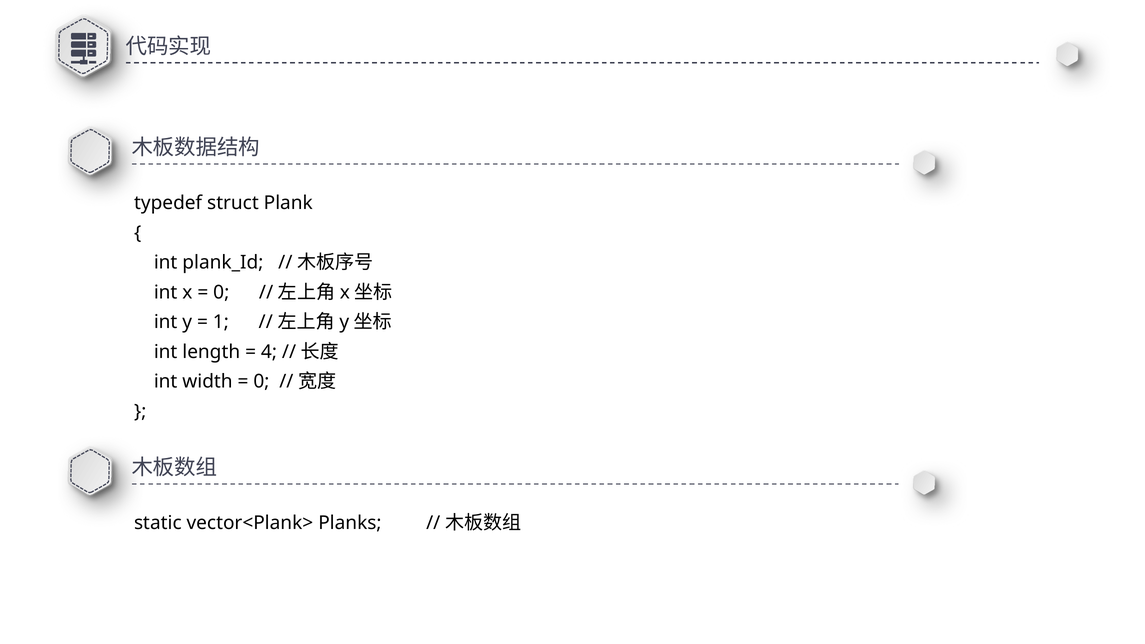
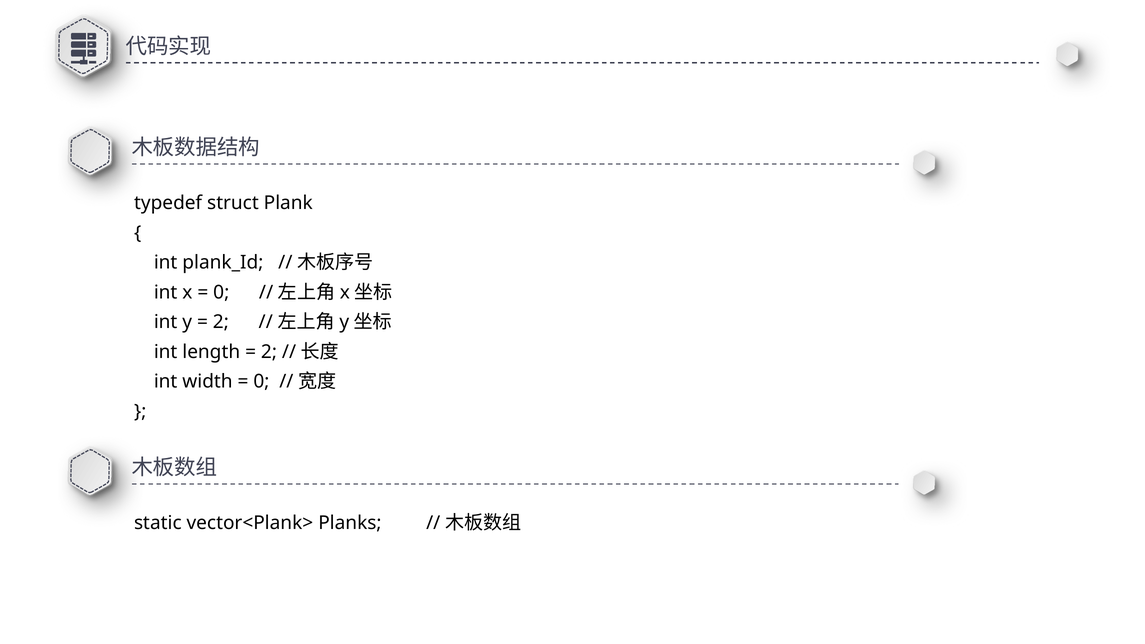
1 at (221, 322): 1 -> 2
4 at (269, 352): 4 -> 2
